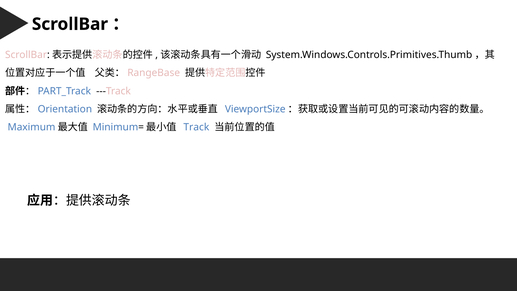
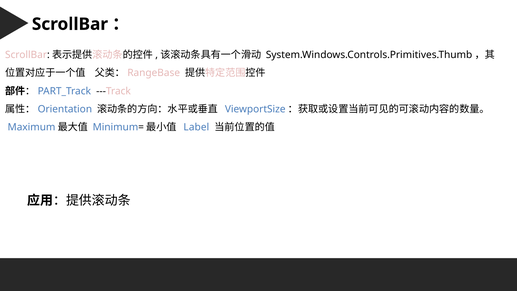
Track: Track -> Label
